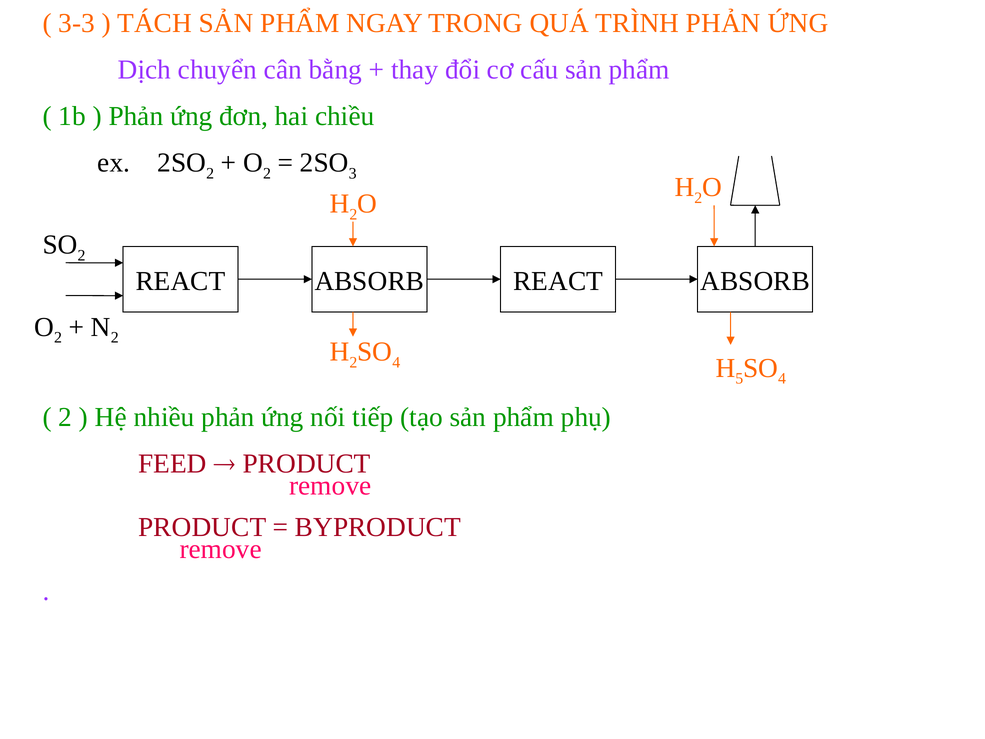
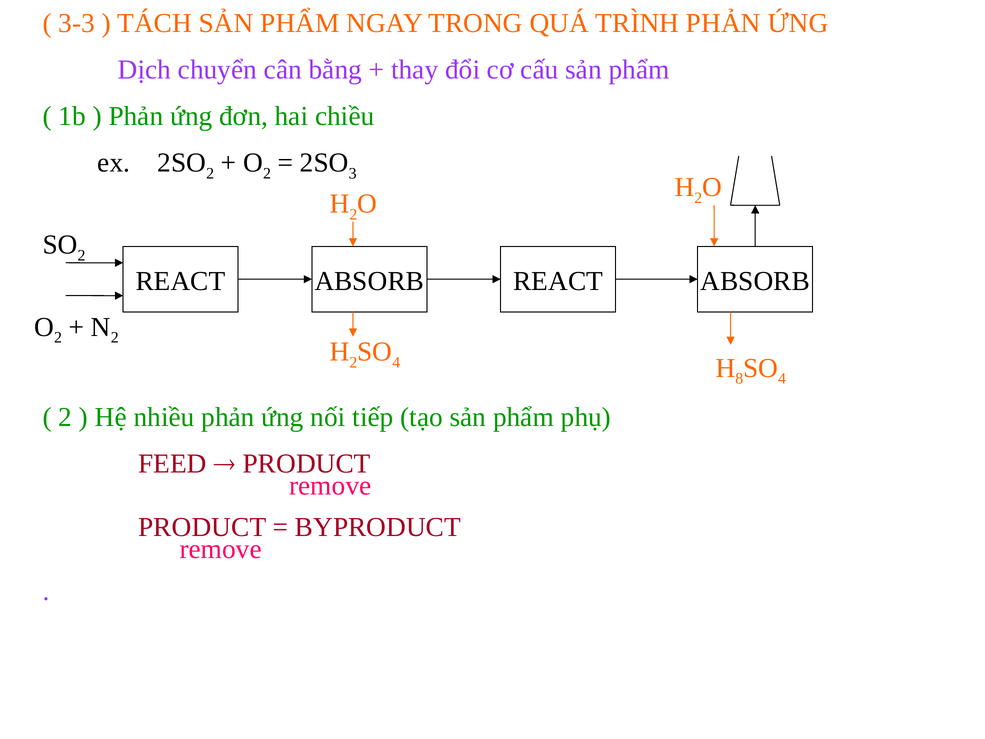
5: 5 -> 8
